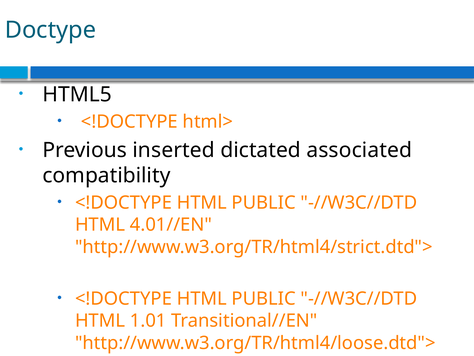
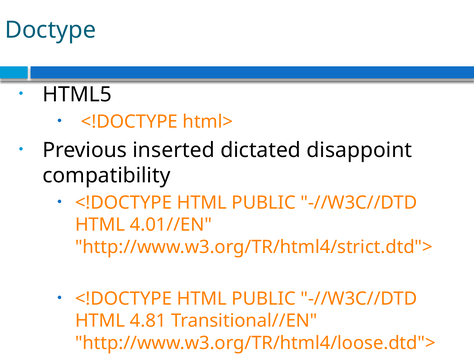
associated: associated -> disappoint
1.01: 1.01 -> 4.81
